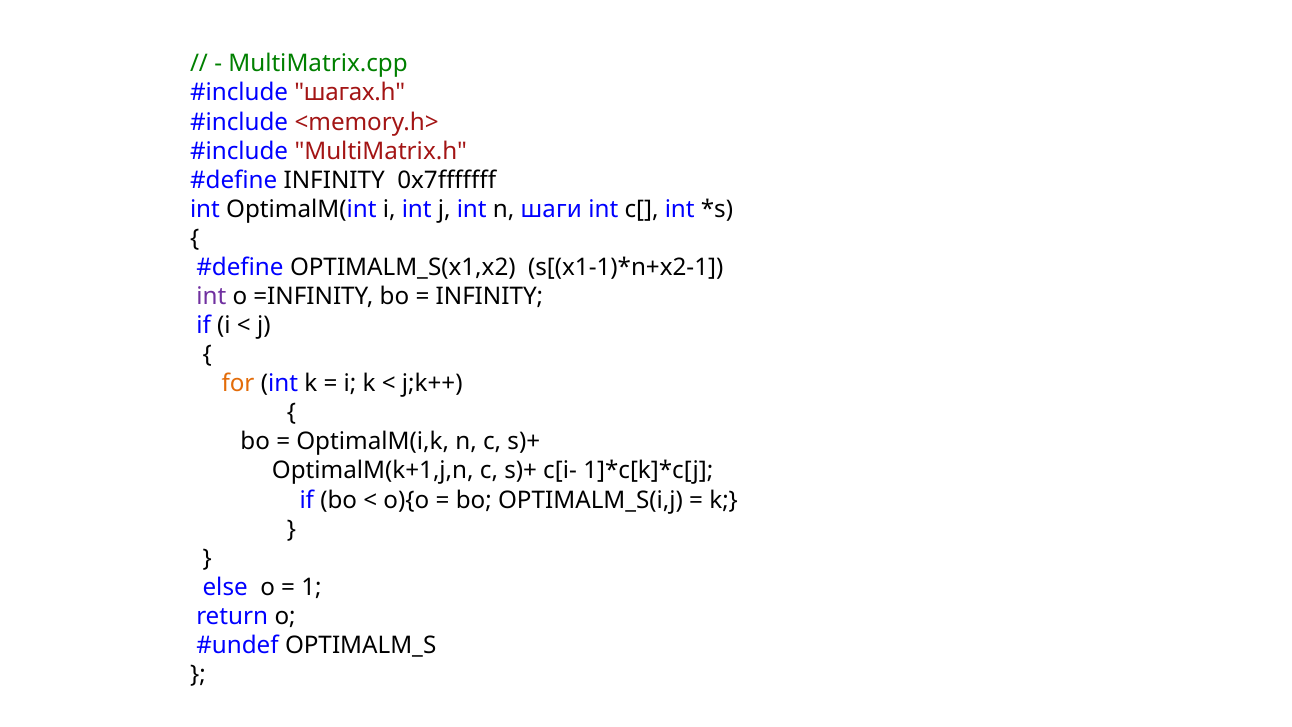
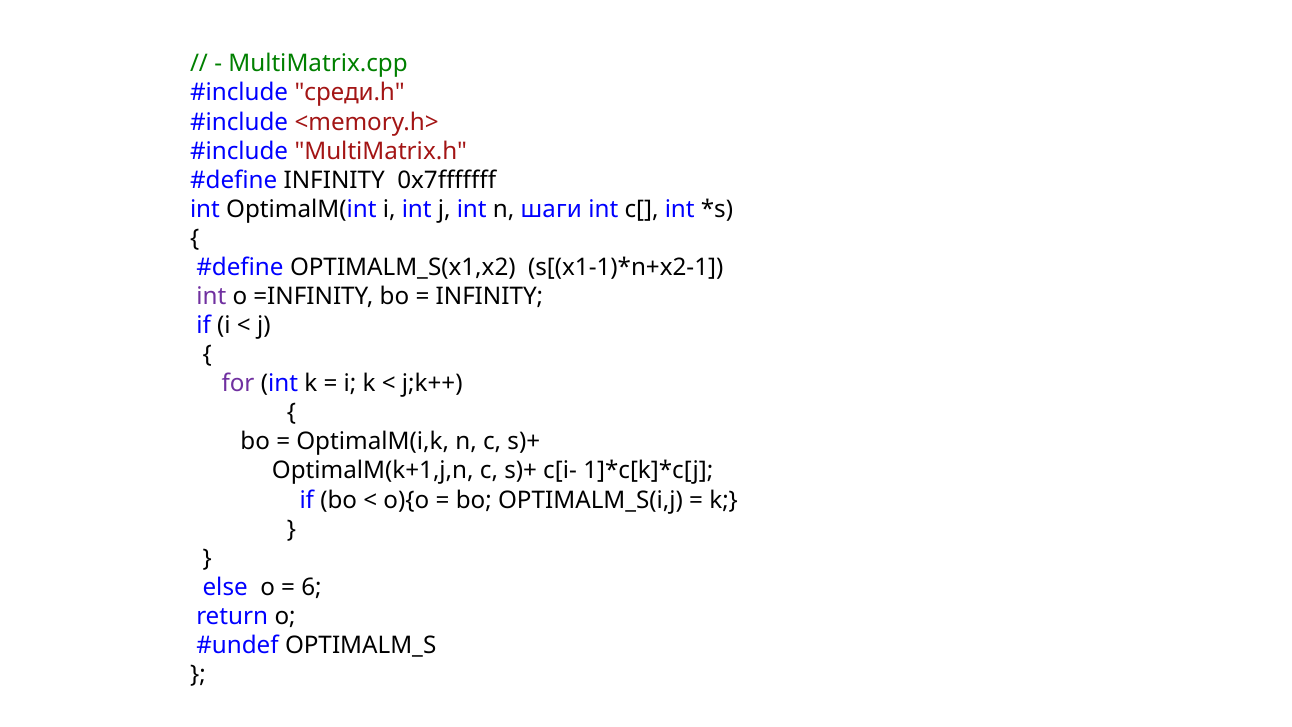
шагах.h: шагах.h -> среди.h
for colour: orange -> purple
1: 1 -> 6
